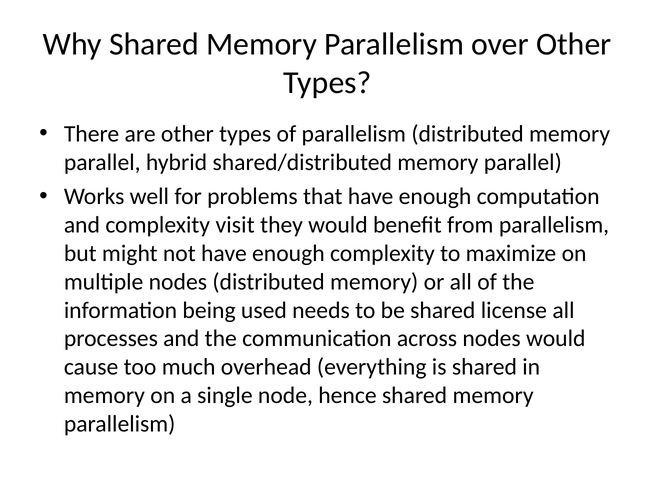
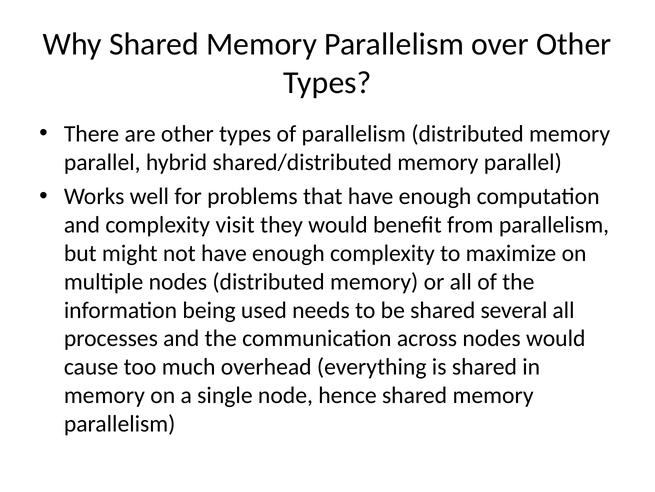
license: license -> several
